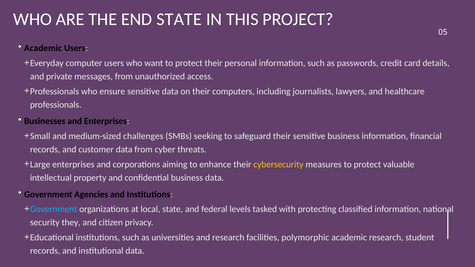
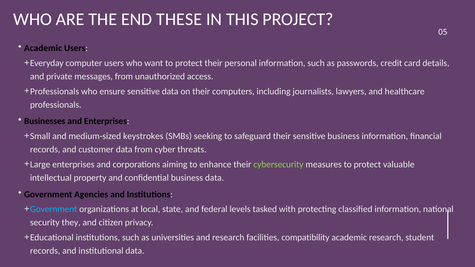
END STATE: STATE -> THESE
challenges: challenges -> keystrokes
cybersecurity colour: yellow -> light green
polymorphic: polymorphic -> compatibility
